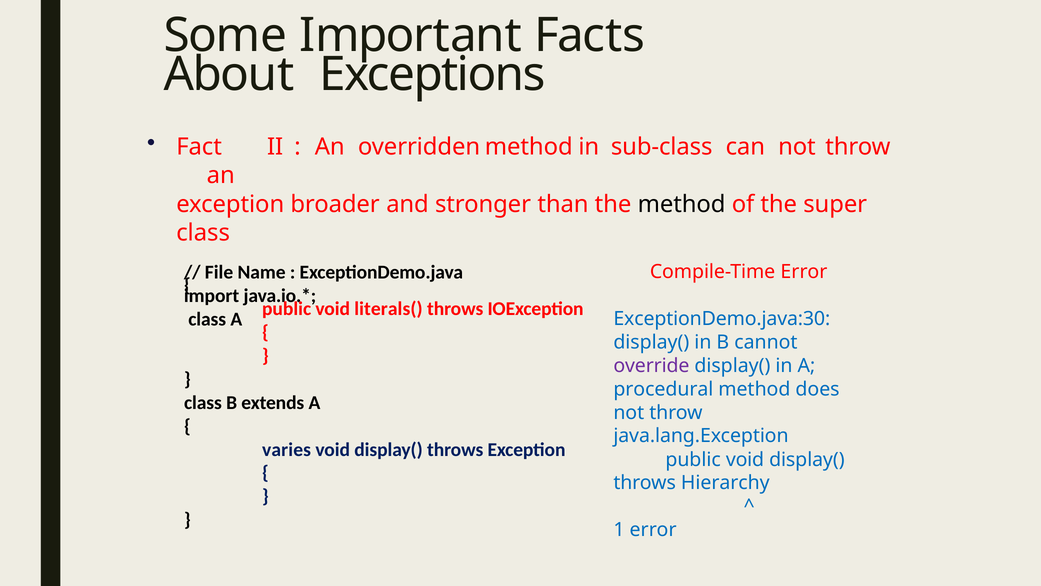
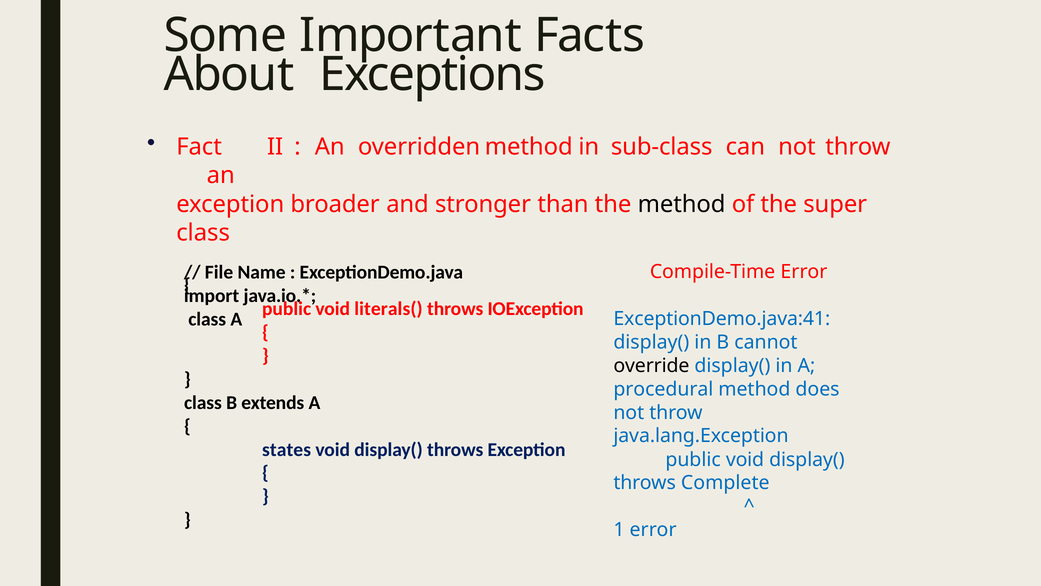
ExceptionDemo.java:30: ExceptionDemo.java:30 -> ExceptionDemo.java:41
override colour: purple -> black
varies: varies -> states
Hierarchy: Hierarchy -> Complete
